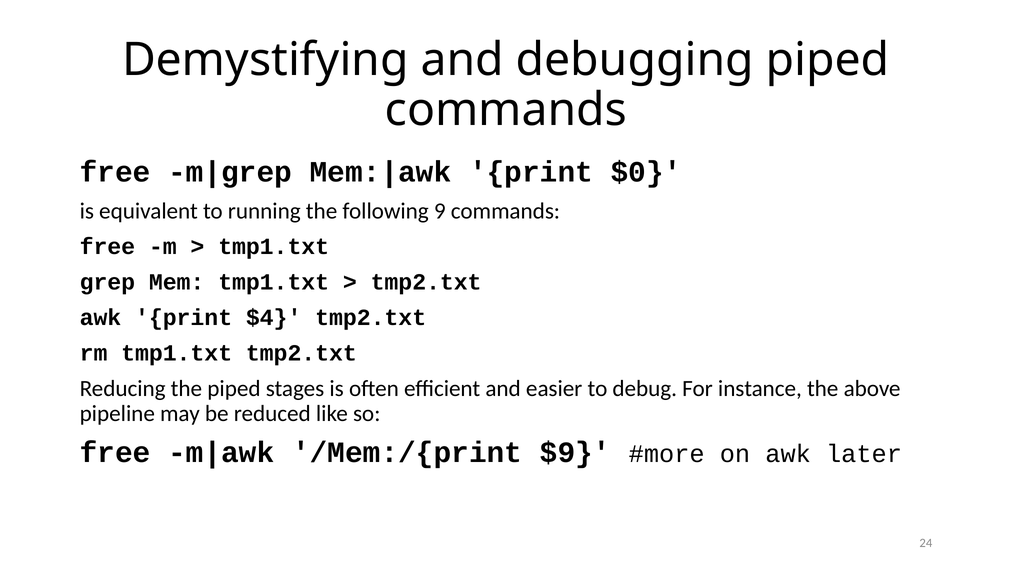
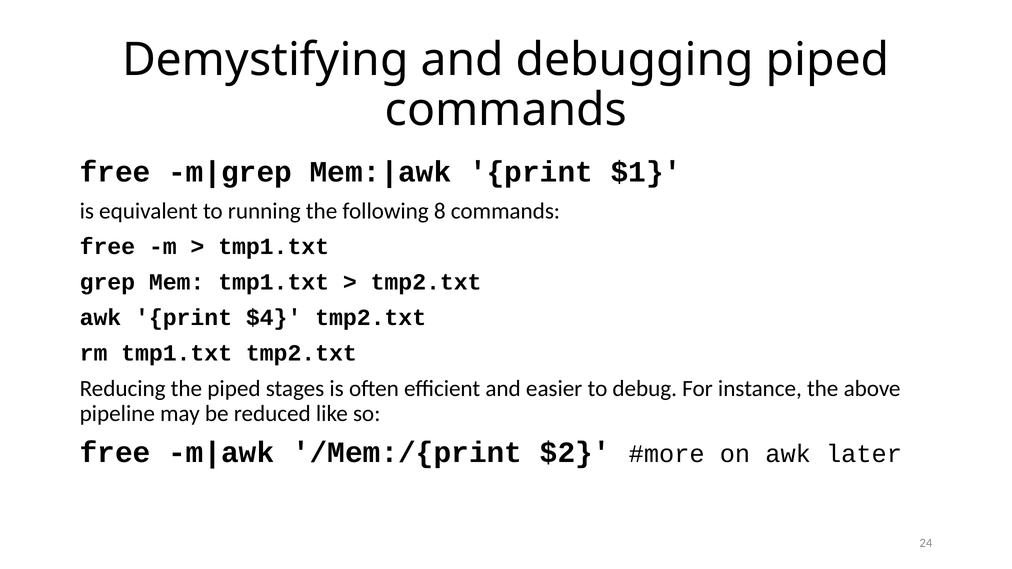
$0: $0 -> $1
9: 9 -> 8
$9: $9 -> $2
